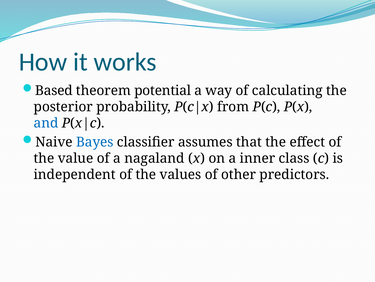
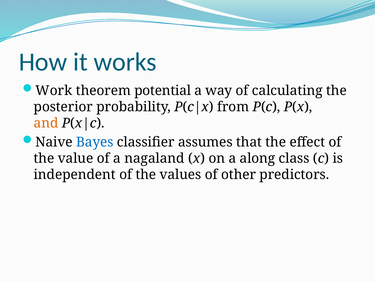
Based: Based -> Work
and colour: blue -> orange
inner: inner -> along
